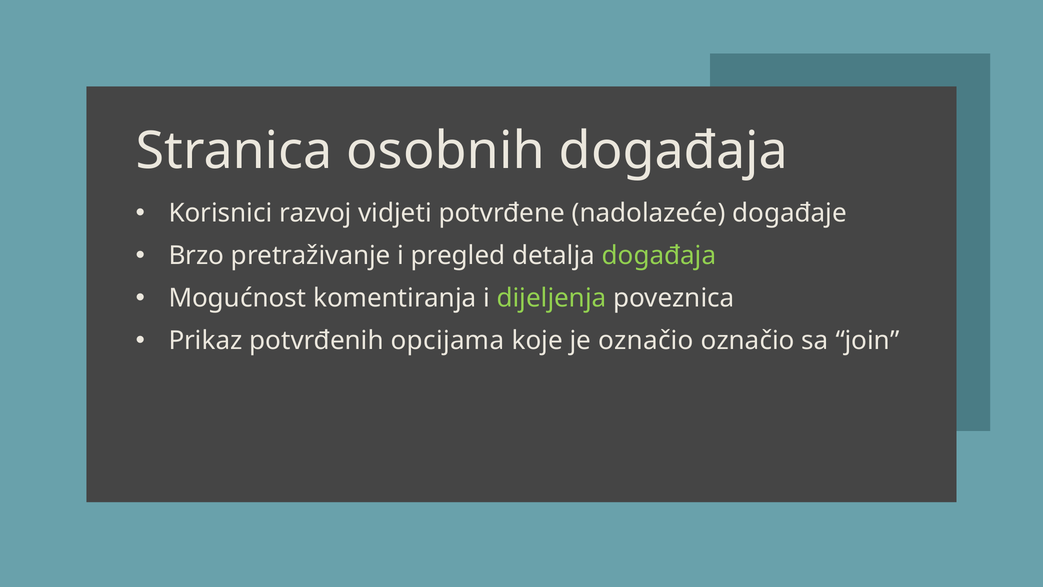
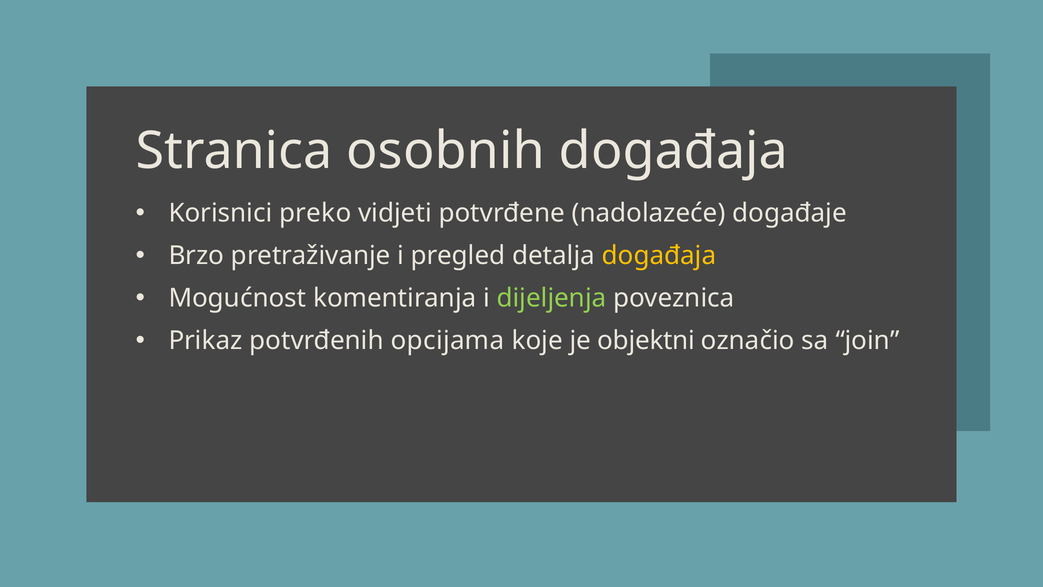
razvoj: razvoj -> preko
događaja at (659, 255) colour: light green -> yellow
je označio: označio -> objektni
